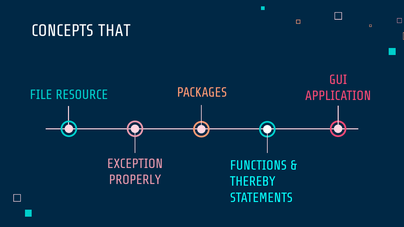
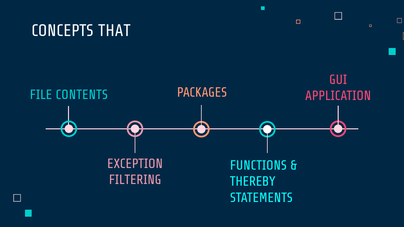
RESOURCE: RESOURCE -> CONTENTS
PROPERLY: PROPERLY -> FILTERING
